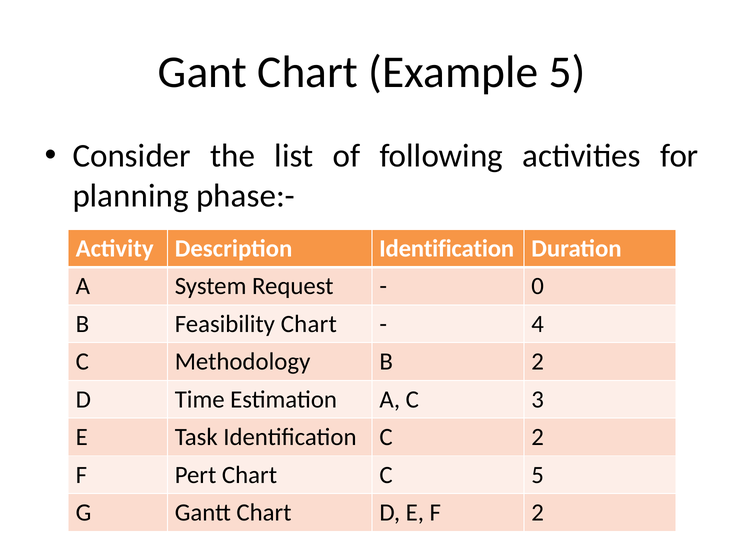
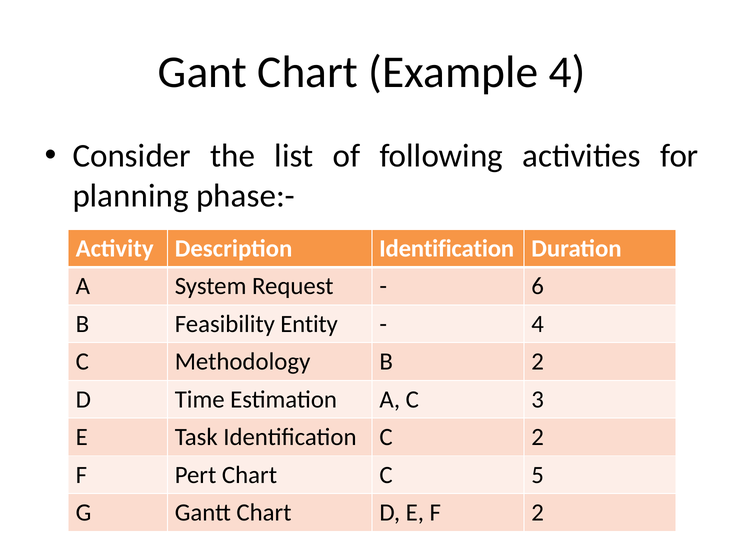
Example 5: 5 -> 4
0: 0 -> 6
Feasibility Chart: Chart -> Entity
